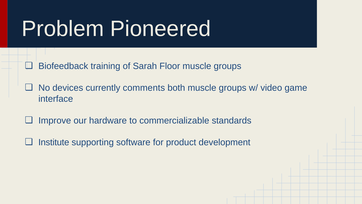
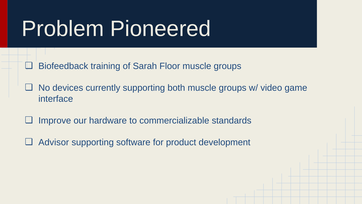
currently comments: comments -> supporting
Institute: Institute -> Advisor
